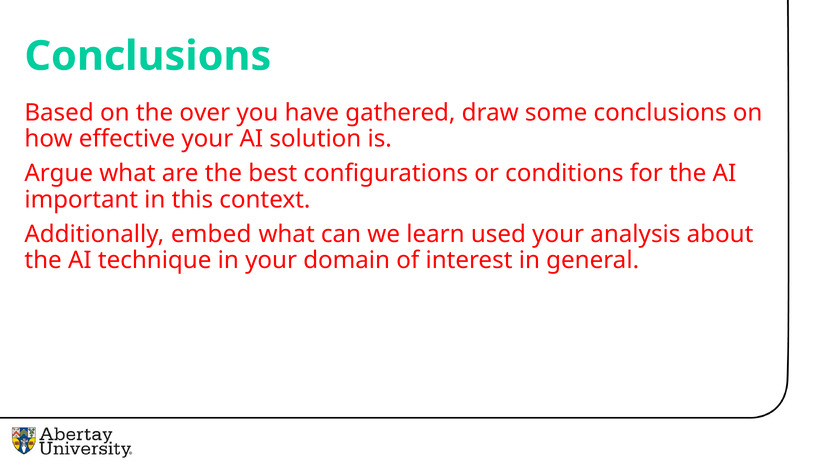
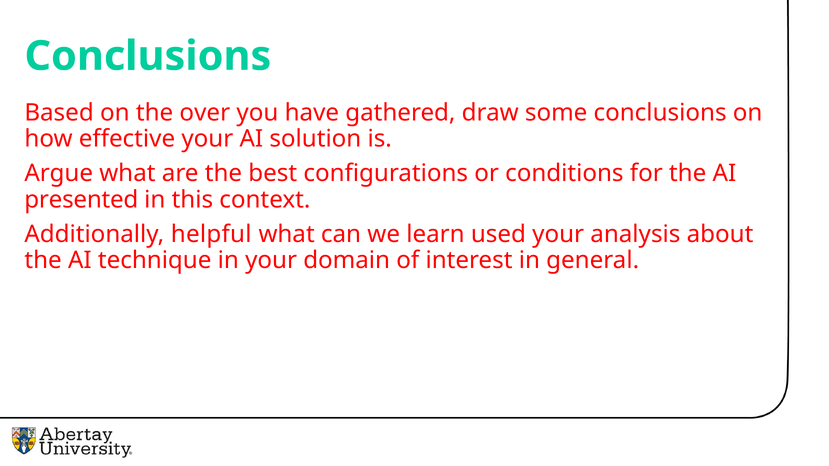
important: important -> presented
embed: embed -> helpful
